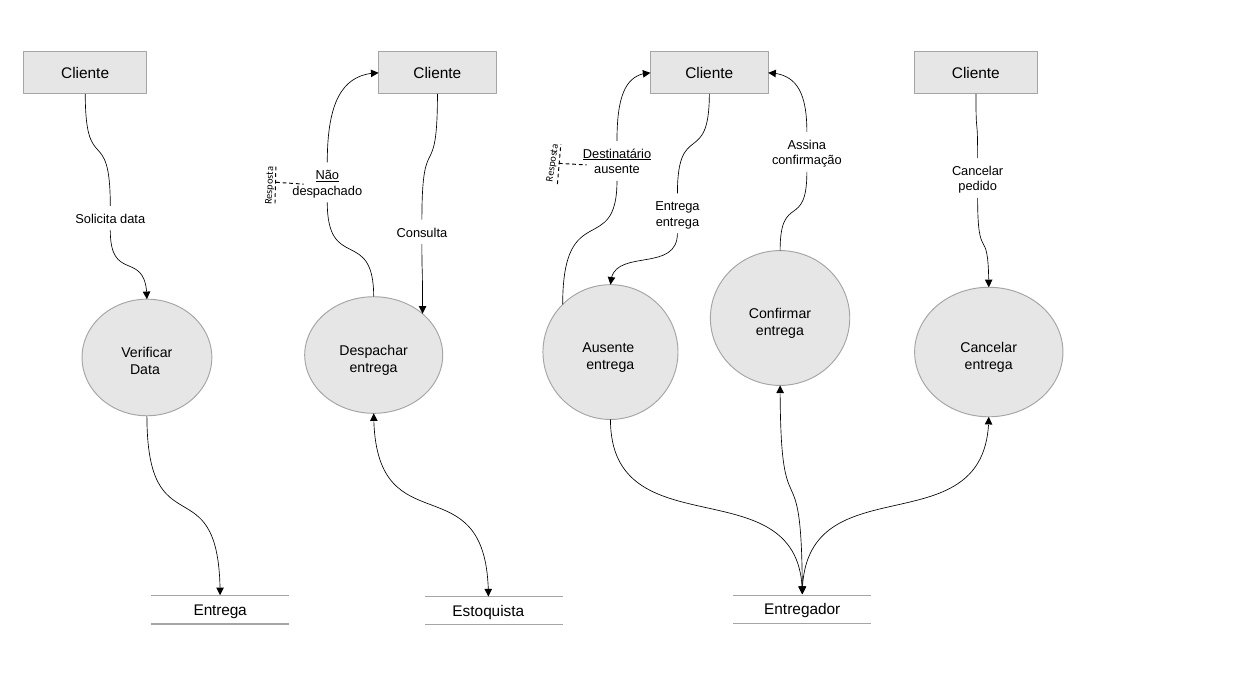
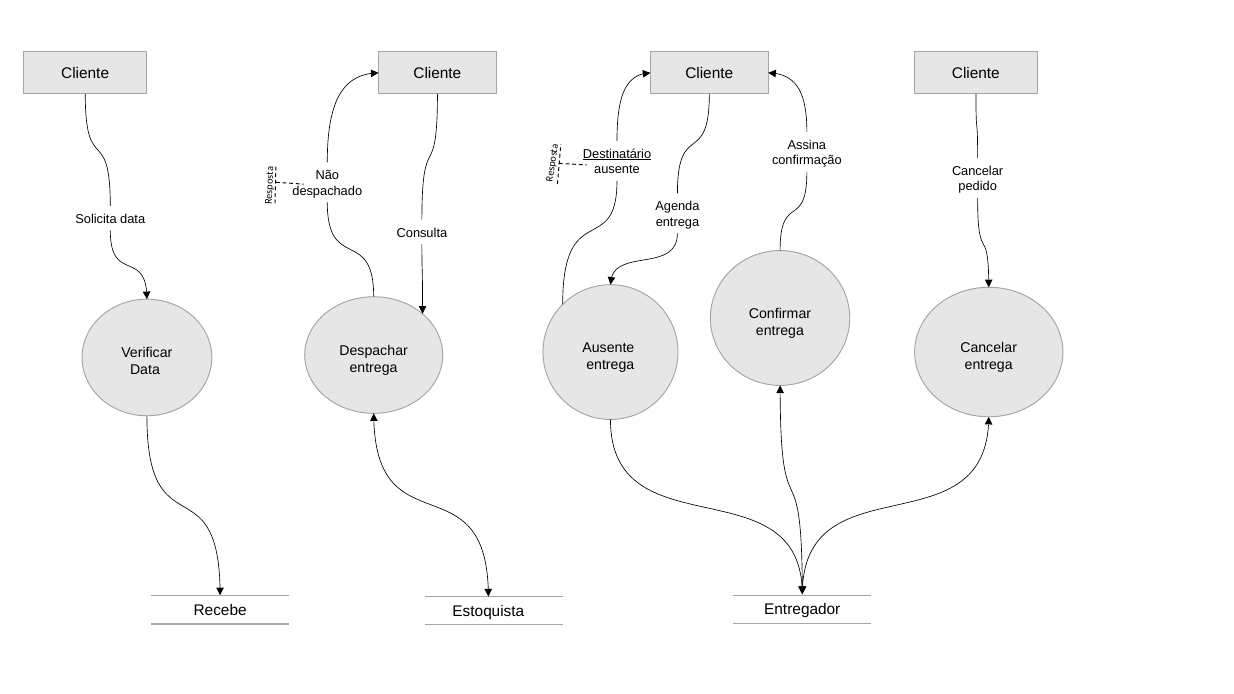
Não underline: present -> none
Entrega at (677, 207): Entrega -> Agenda
Entrega at (220, 610): Entrega -> Recebe
